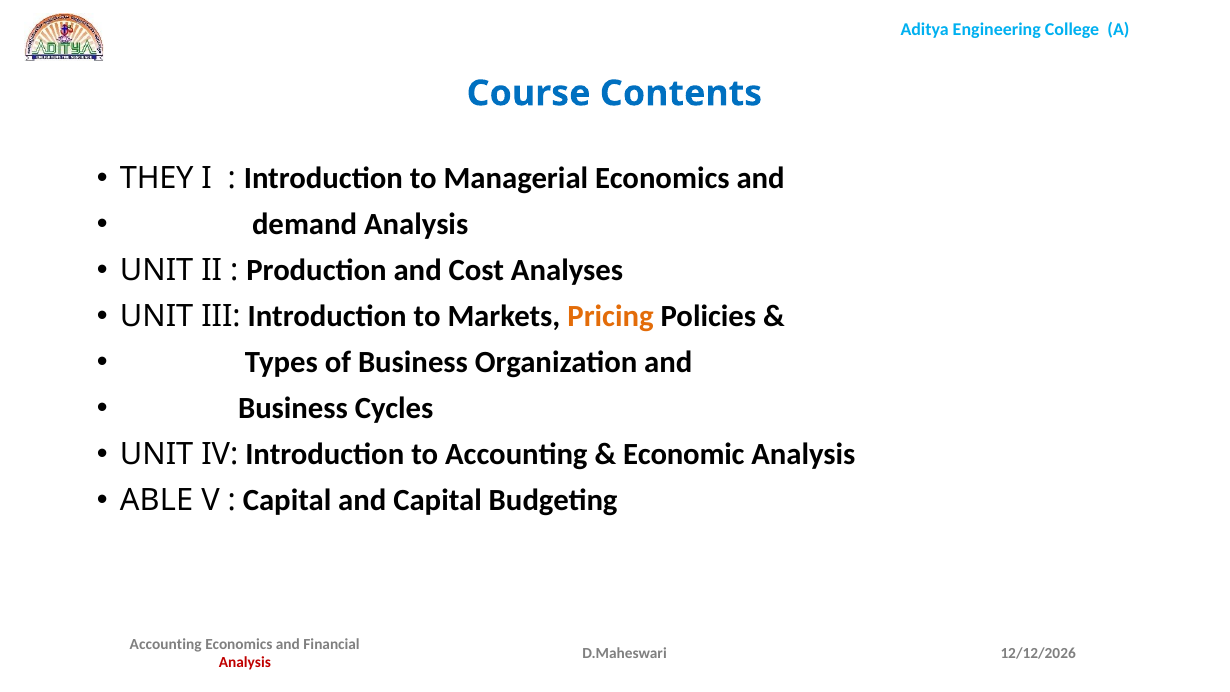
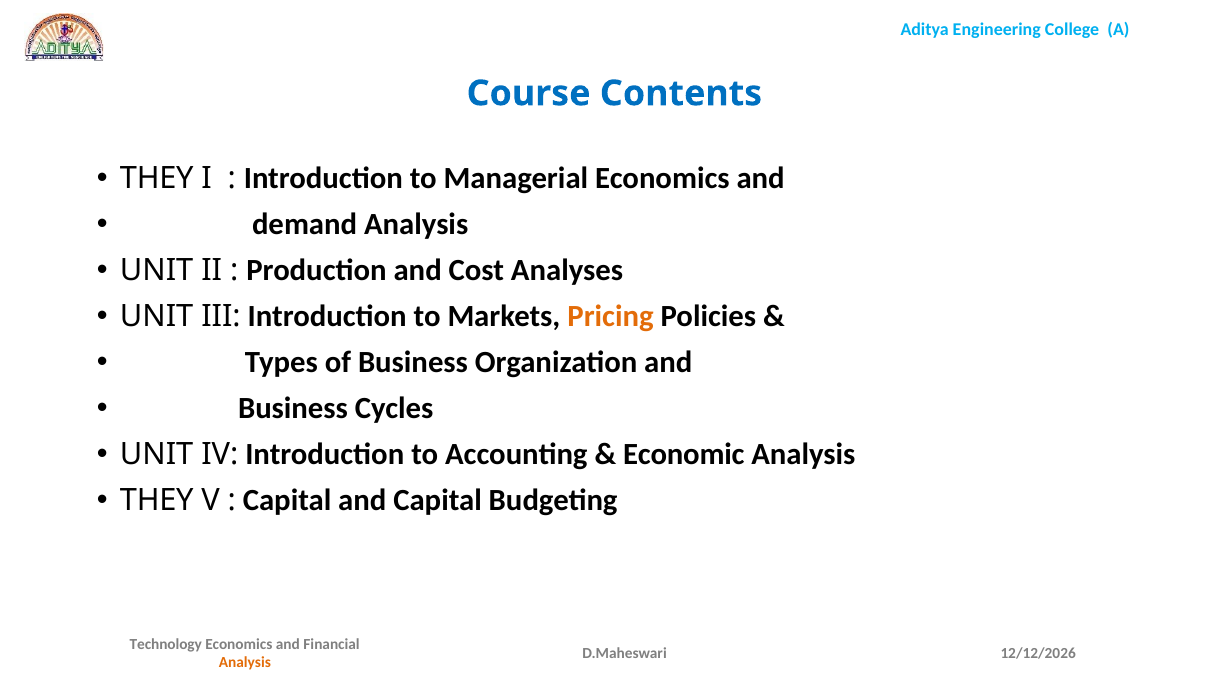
ABLE at (157, 501): ABLE -> THEY
Accounting at (166, 644): Accounting -> Technology
Analysis at (245, 663) colour: red -> orange
